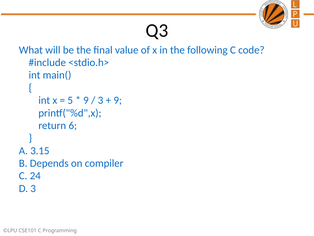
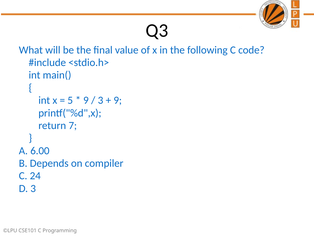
6: 6 -> 7
3.15: 3.15 -> 6.00
